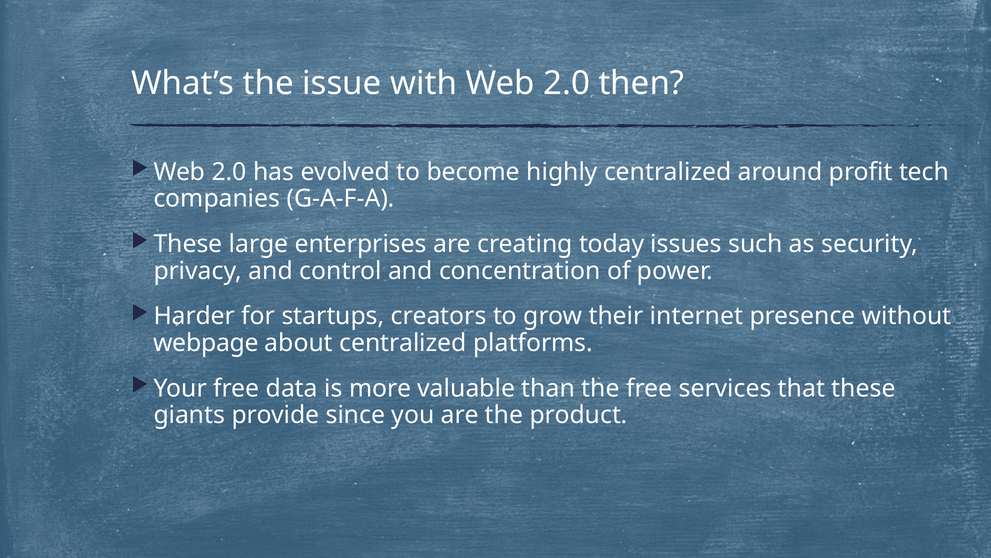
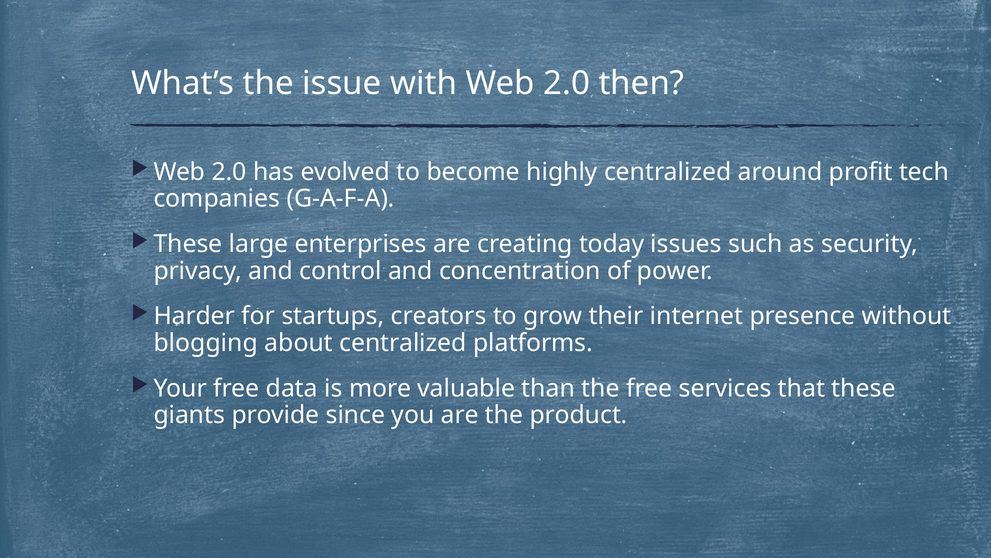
webpage: webpage -> blogging
